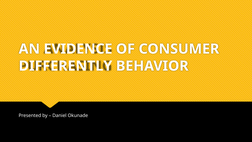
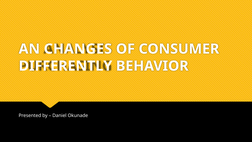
EVIDENCE: EVIDENCE -> CHANGES
